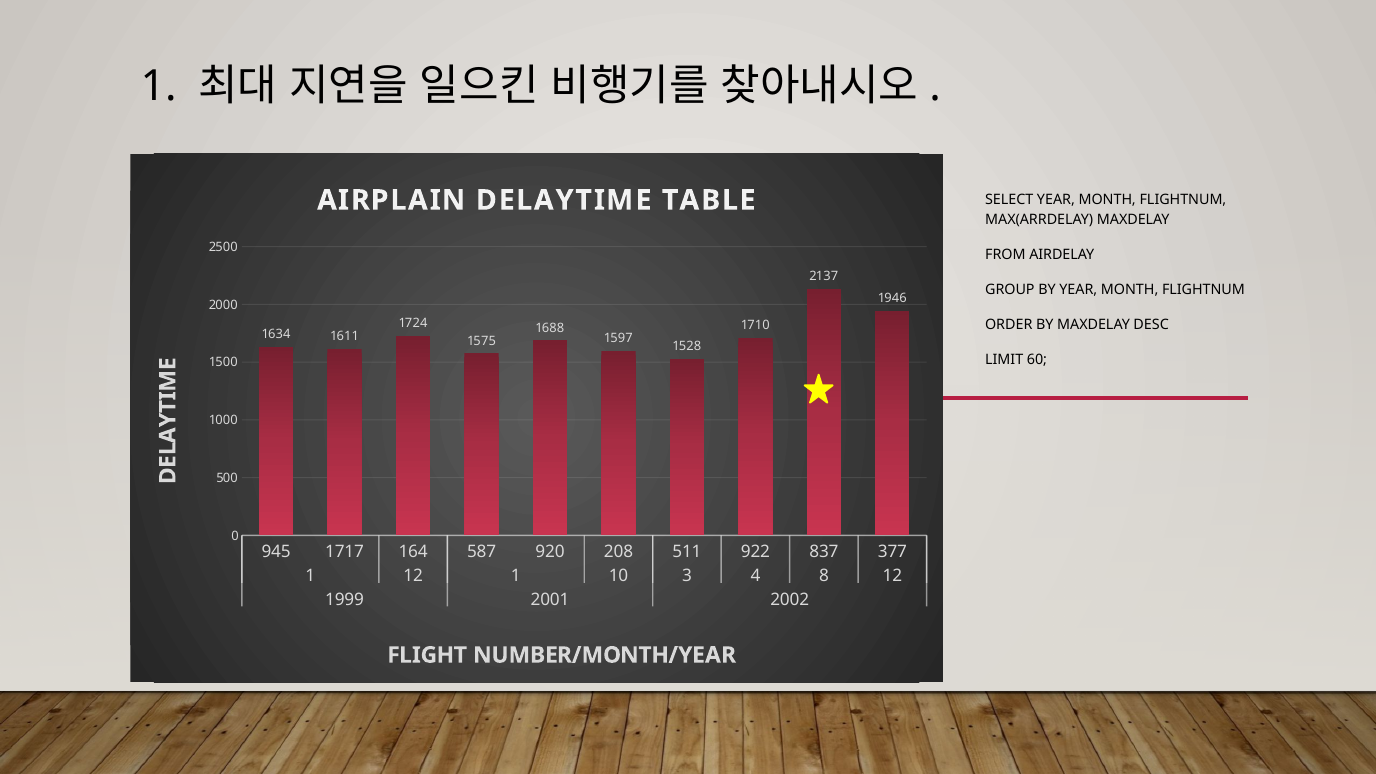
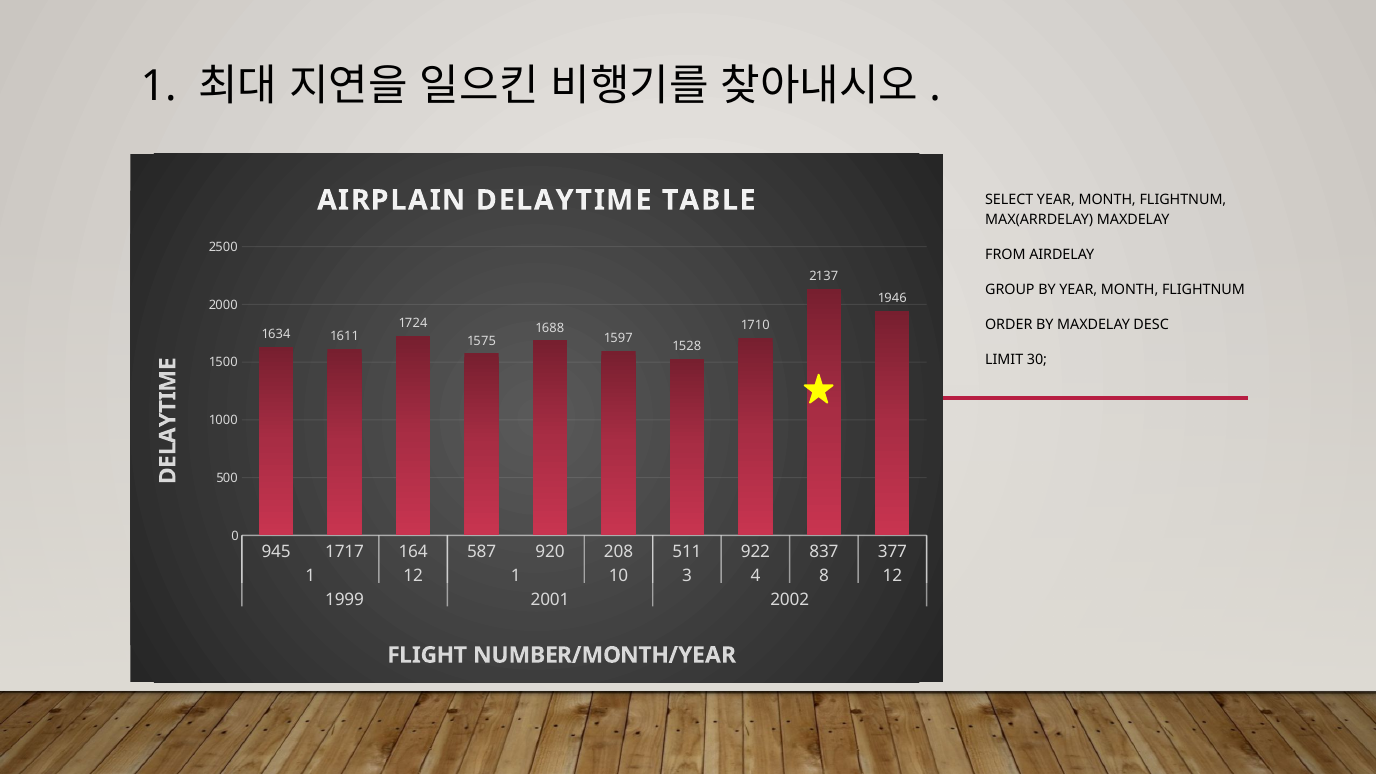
60: 60 -> 30
